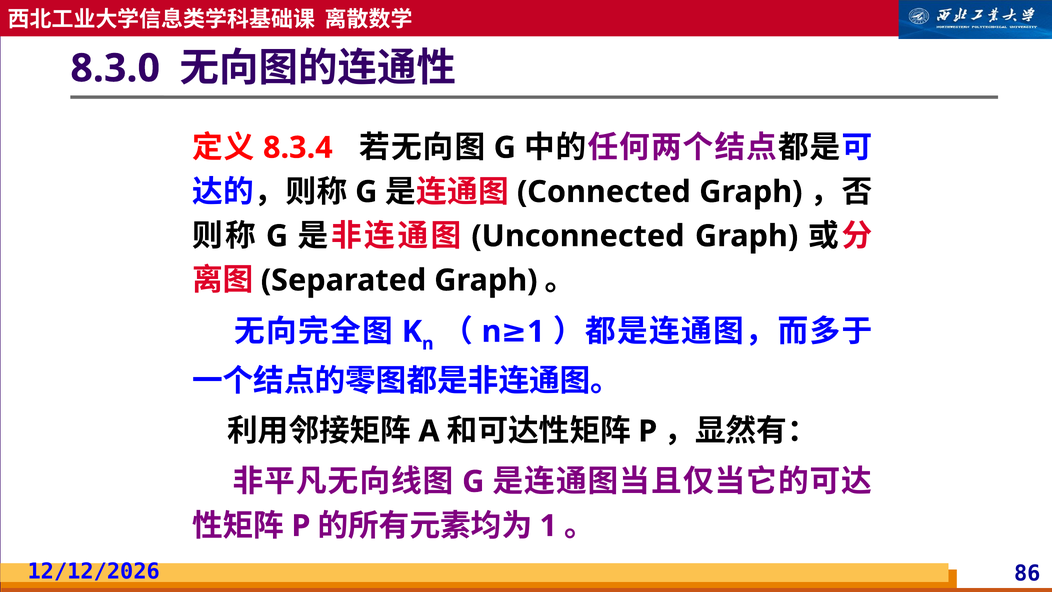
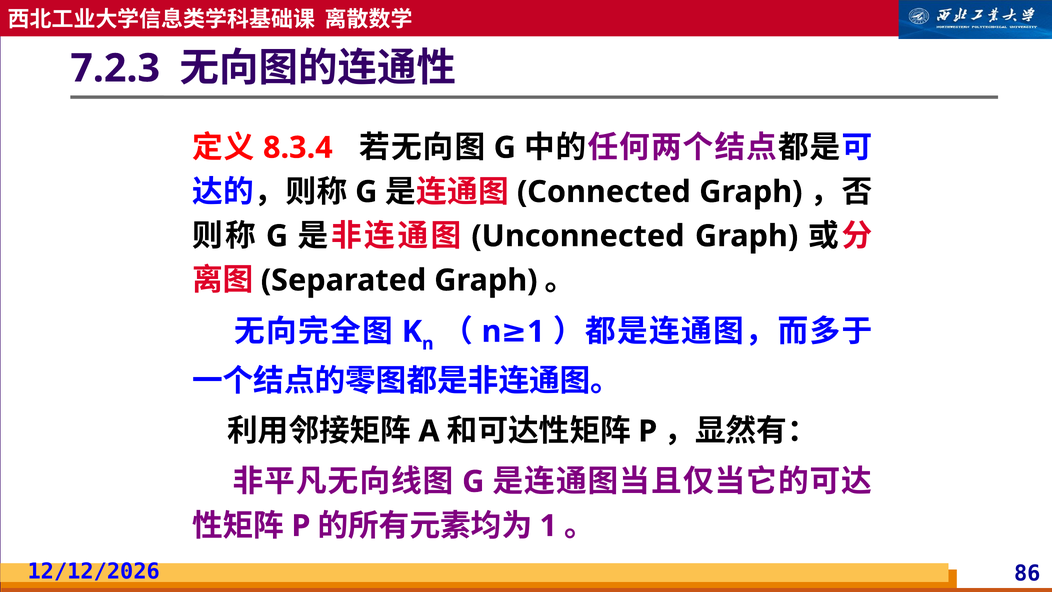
8.3.0: 8.3.0 -> 7.2.3
